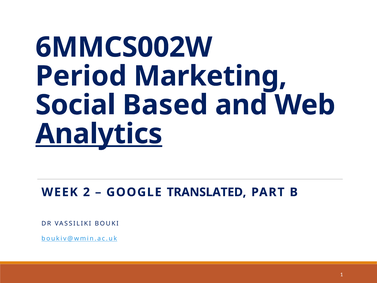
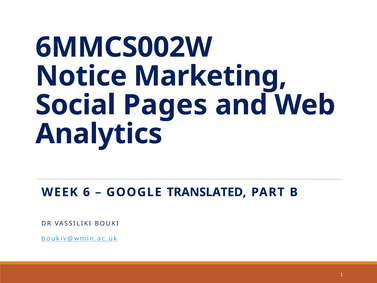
Period: Period -> Notice
Based: Based -> Pages
Analytics underline: present -> none
2: 2 -> 6
